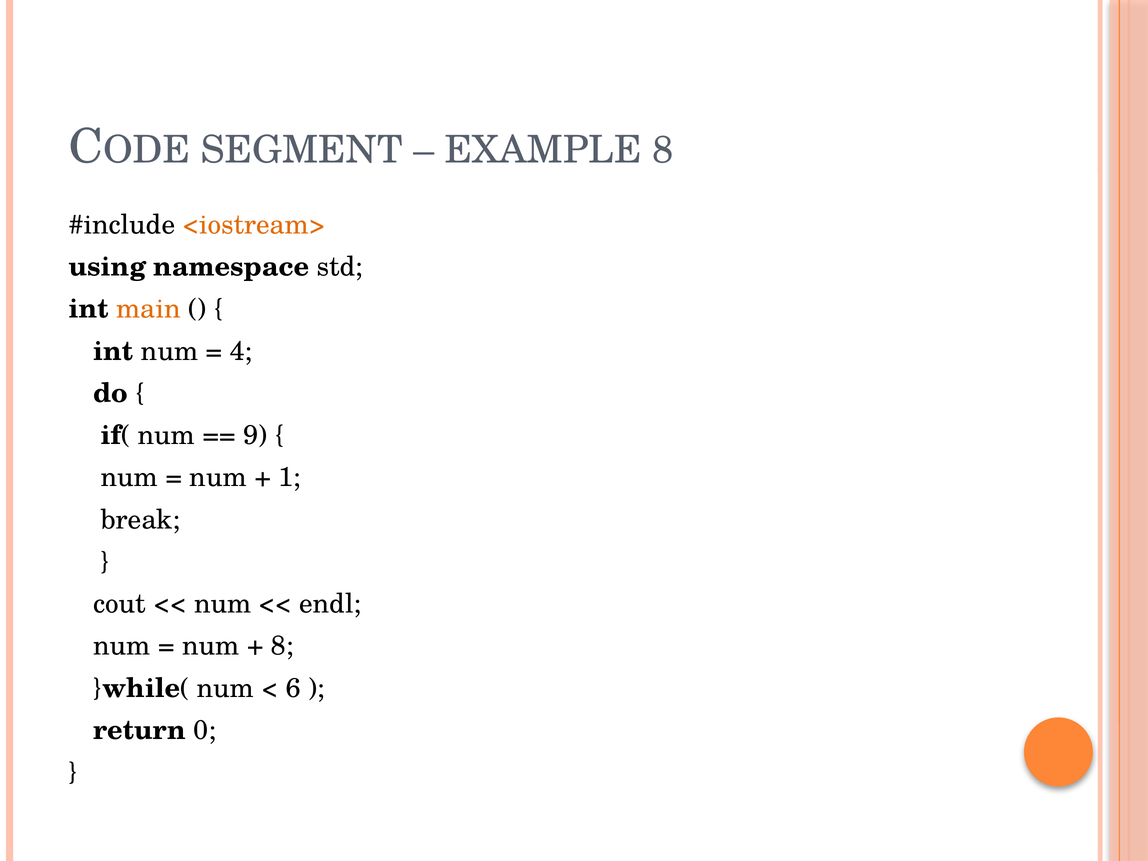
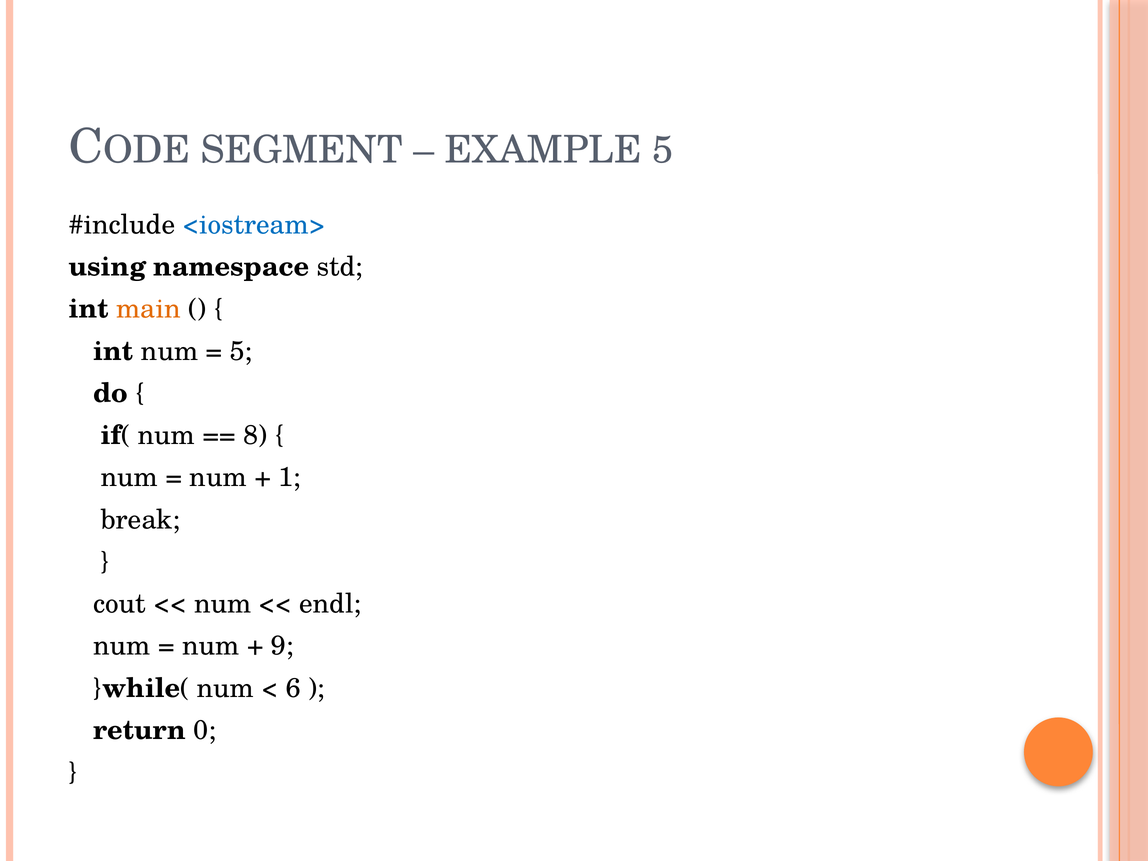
EXAMPLE 8: 8 -> 5
<iostream> colour: orange -> blue
4 at (241, 351): 4 -> 5
9: 9 -> 8
8 at (282, 646): 8 -> 9
